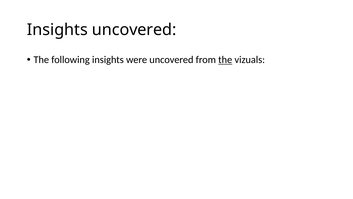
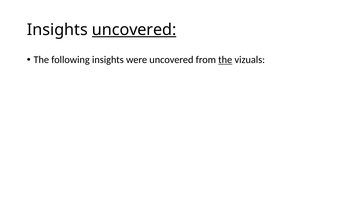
uncovered at (134, 30) underline: none -> present
